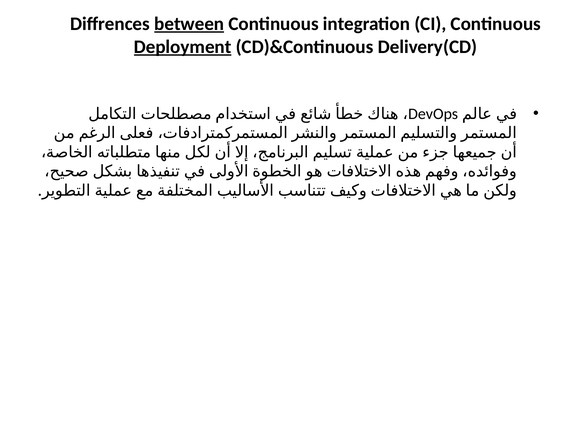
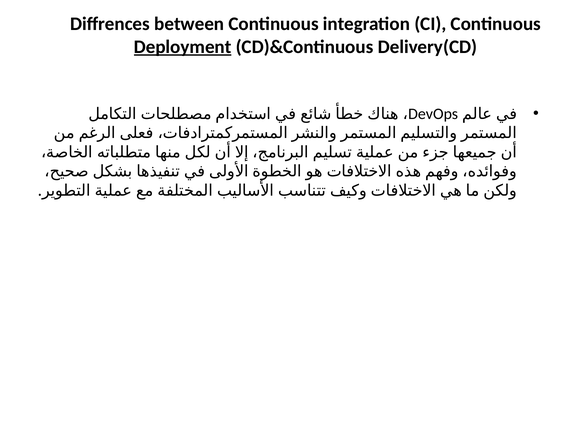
between underline: present -> none
